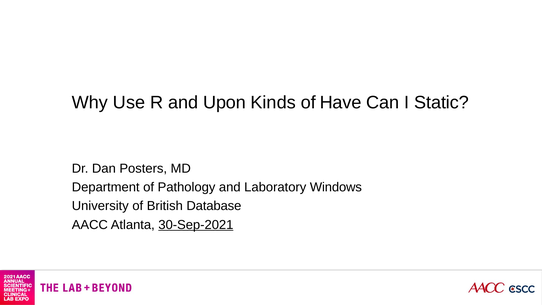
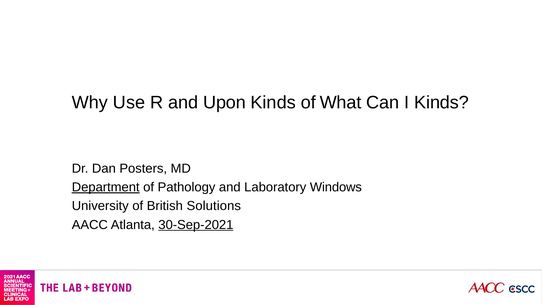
Have: Have -> What
I Static: Static -> Kinds
Department underline: none -> present
Database: Database -> Solutions
